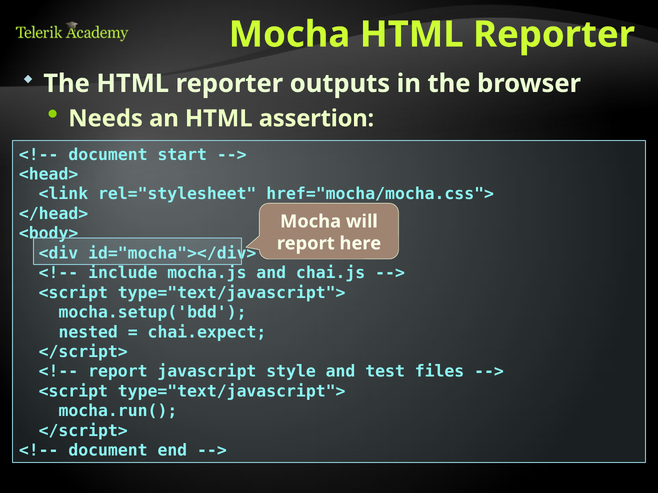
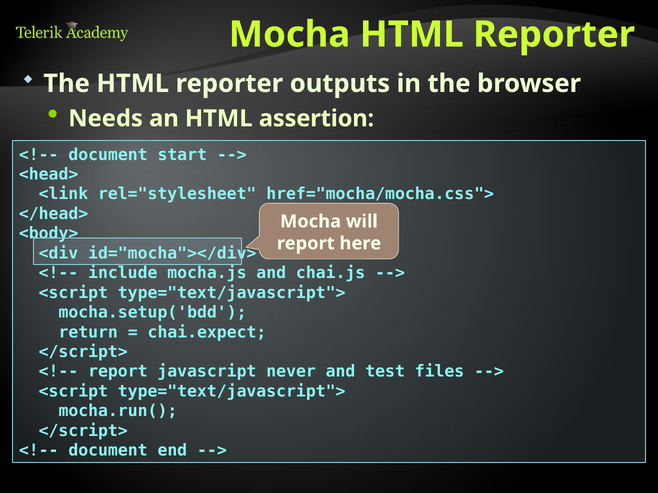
nested: nested -> return
style: style -> never
